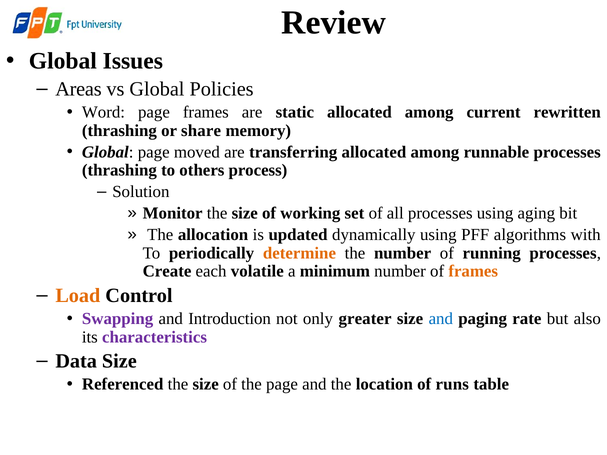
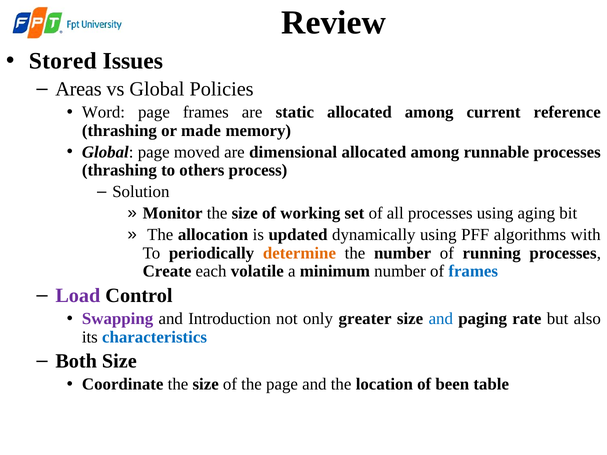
Global at (63, 61): Global -> Stored
rewritten: rewritten -> reference
share: share -> made
transferring: transferring -> dimensional
frames at (473, 271) colour: orange -> blue
Load colour: orange -> purple
characteristics colour: purple -> blue
Data: Data -> Both
Referenced: Referenced -> Coordinate
runs: runs -> been
